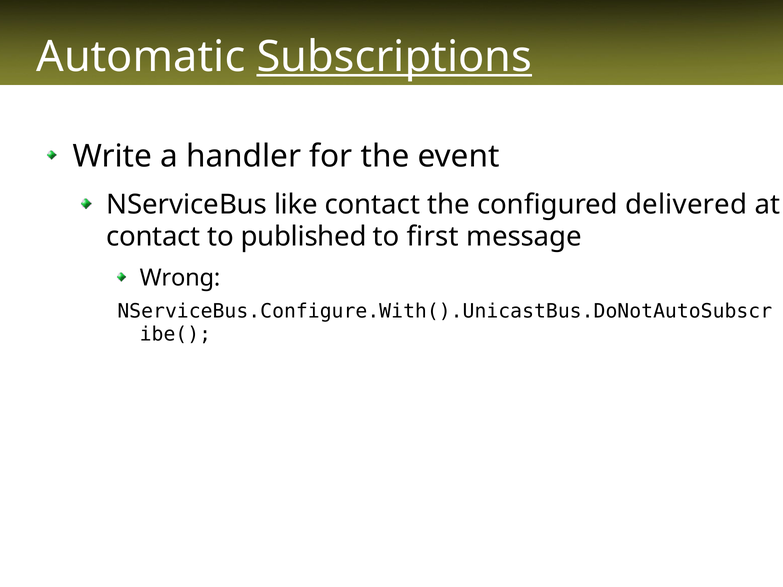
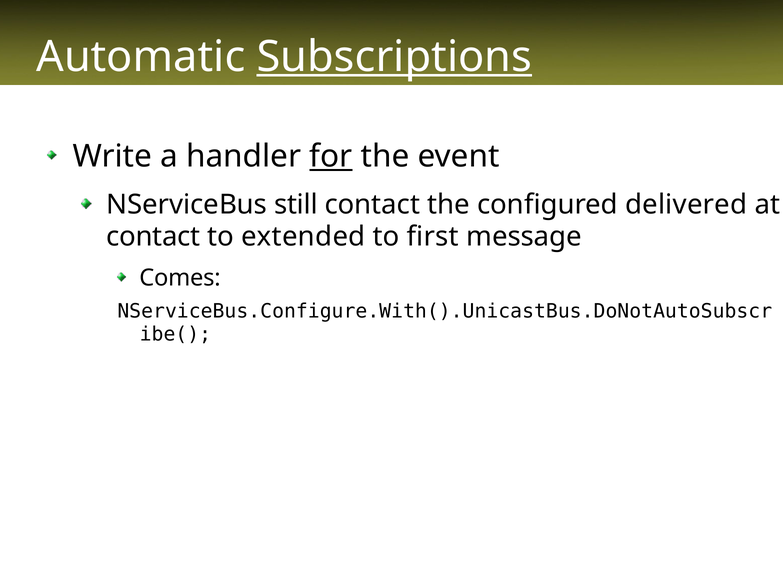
for underline: none -> present
like: like -> still
published: published -> extended
Wrong: Wrong -> Comes
